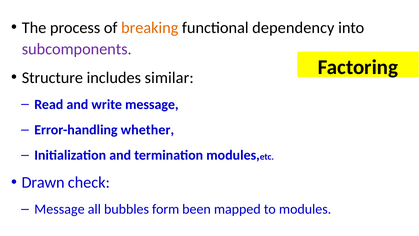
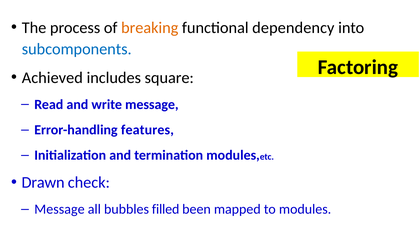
subcomponents colour: purple -> blue
Structure: Structure -> Achieved
similar: similar -> square
whether: whether -> features
form: form -> filled
